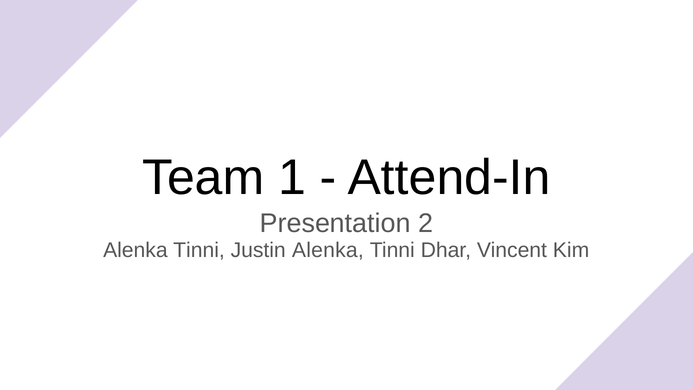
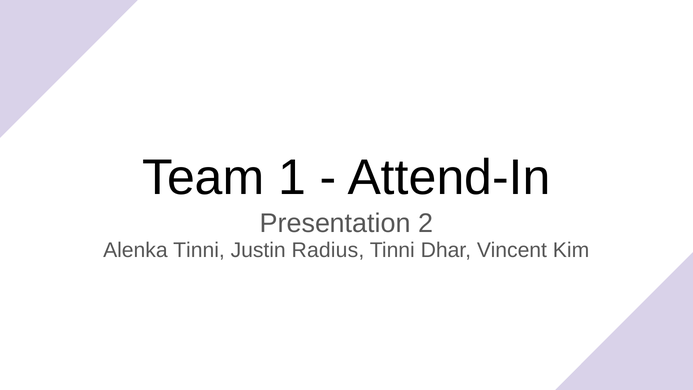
Justin Alenka: Alenka -> Radius
